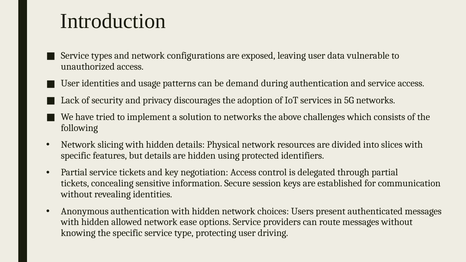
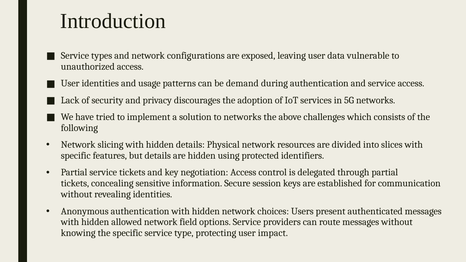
ease: ease -> field
driving: driving -> impact
